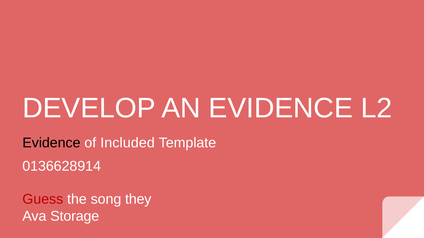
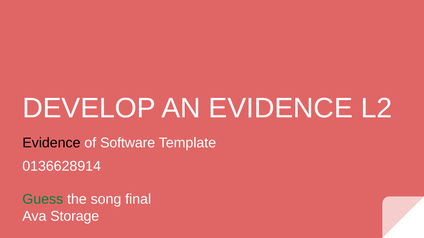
Included: Included -> Software
Guess colour: red -> green
they: they -> final
